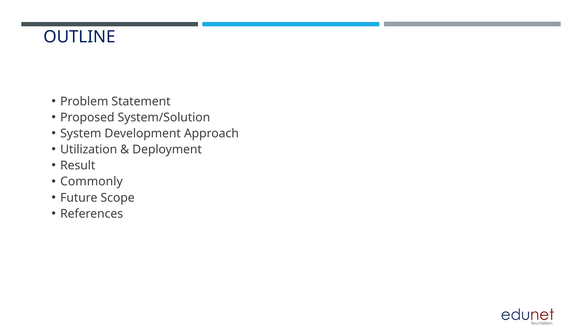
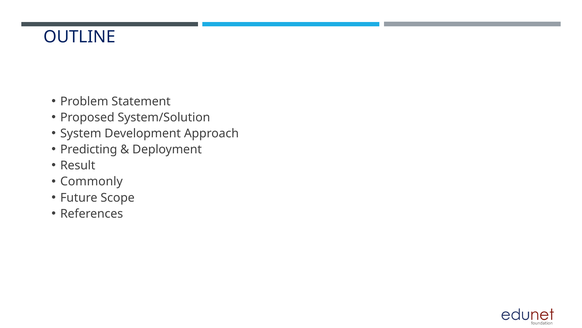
Utilization: Utilization -> Predicting
